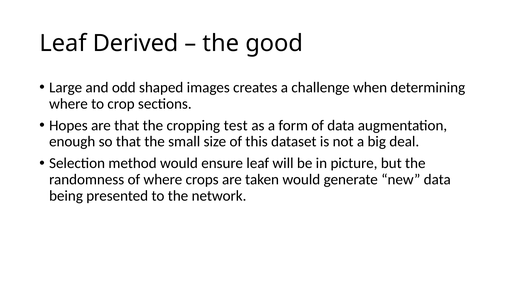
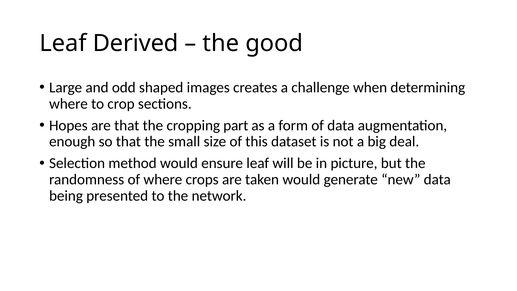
test: test -> part
